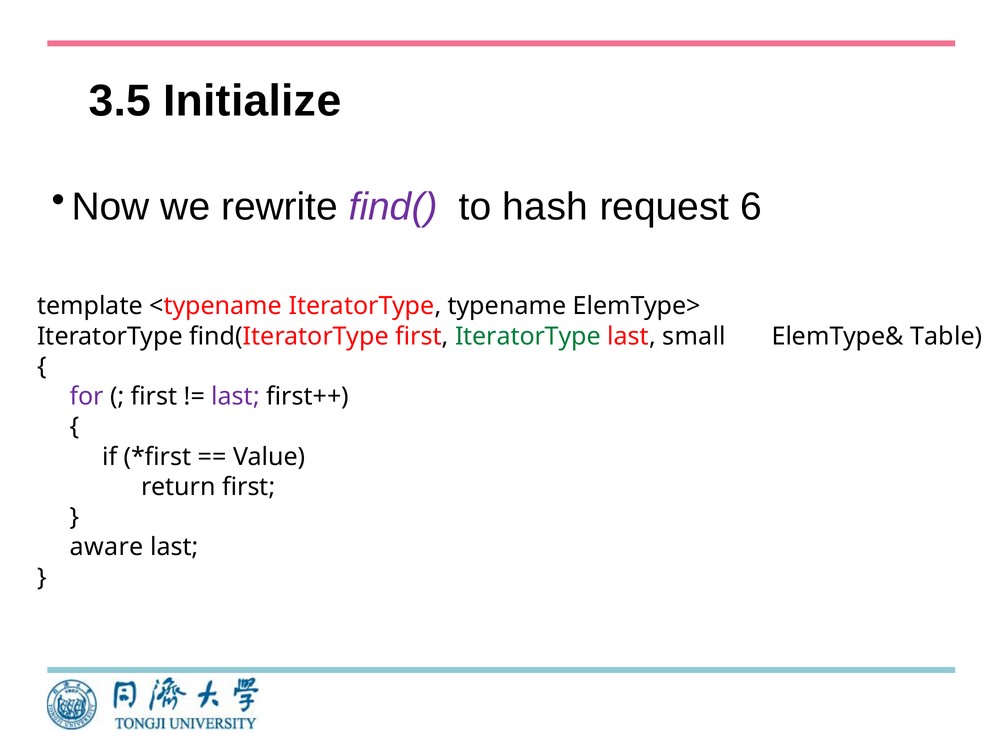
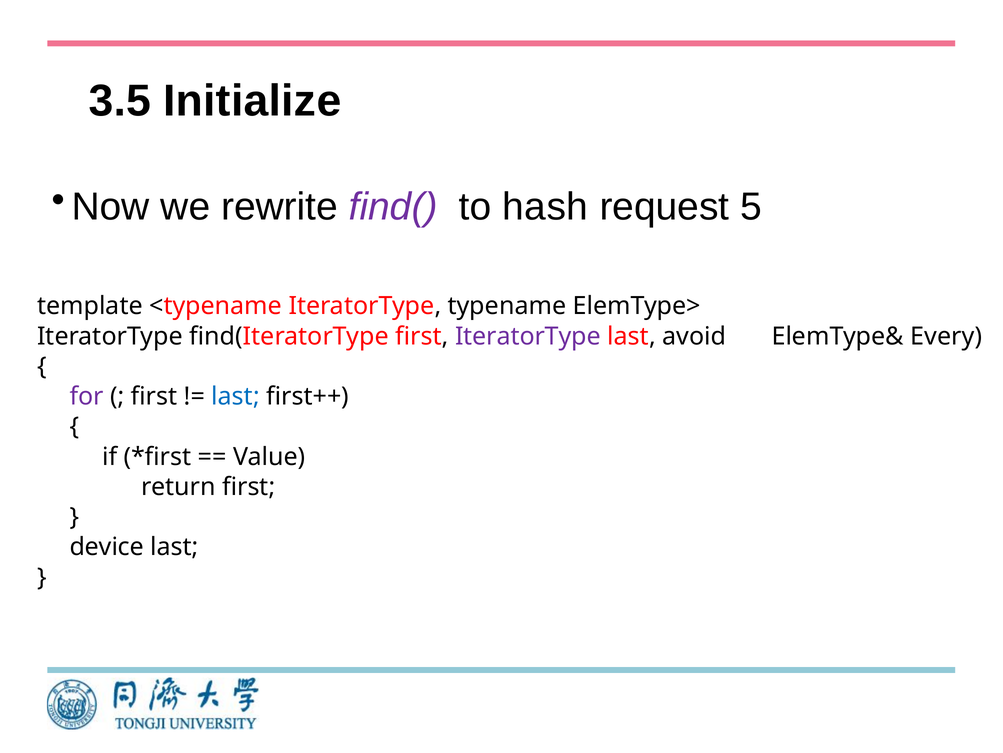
6: 6 -> 5
IteratorType at (528, 336) colour: green -> purple
small: small -> avoid
Table: Table -> Every
last at (236, 396) colour: purple -> blue
aware: aware -> device
